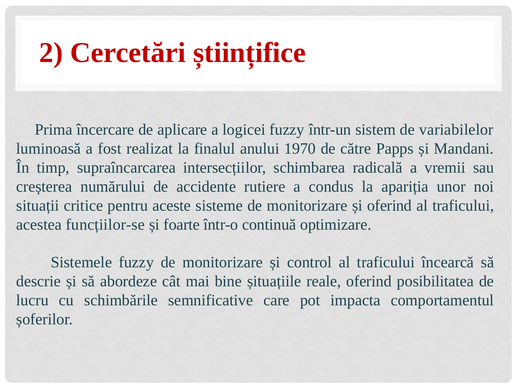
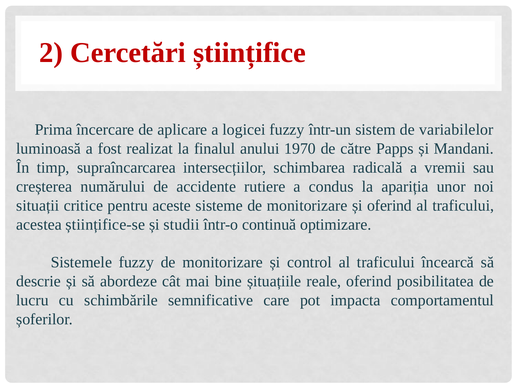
funcțiilor-se: funcțiilor-se -> științifice-se
foarte: foarte -> studii
